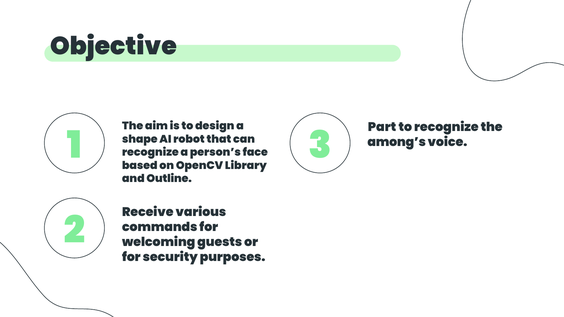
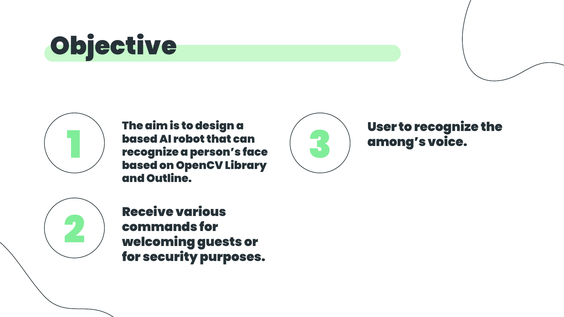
Part: Part -> User
shape at (140, 139): shape -> based
